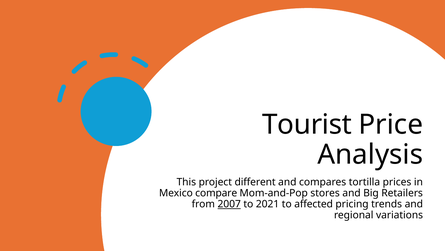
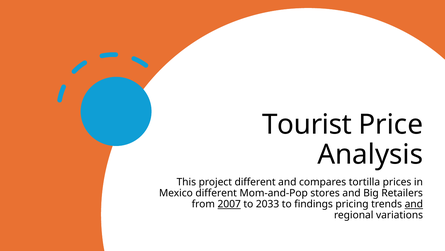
Mexico compare: compare -> different
2021: 2021 -> 2033
affected: affected -> findings
and at (414, 204) underline: none -> present
